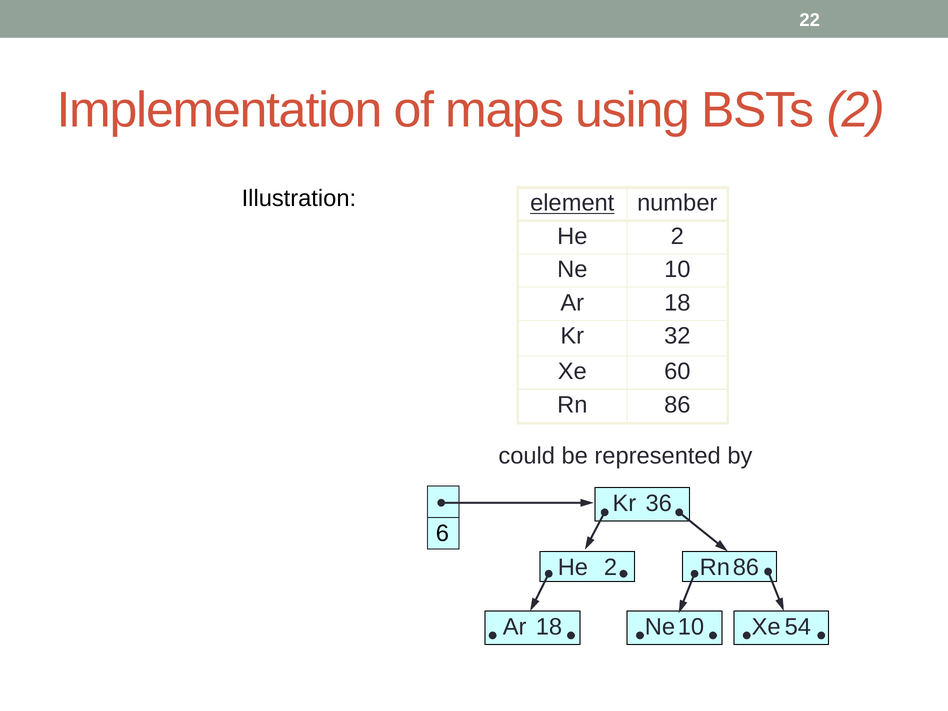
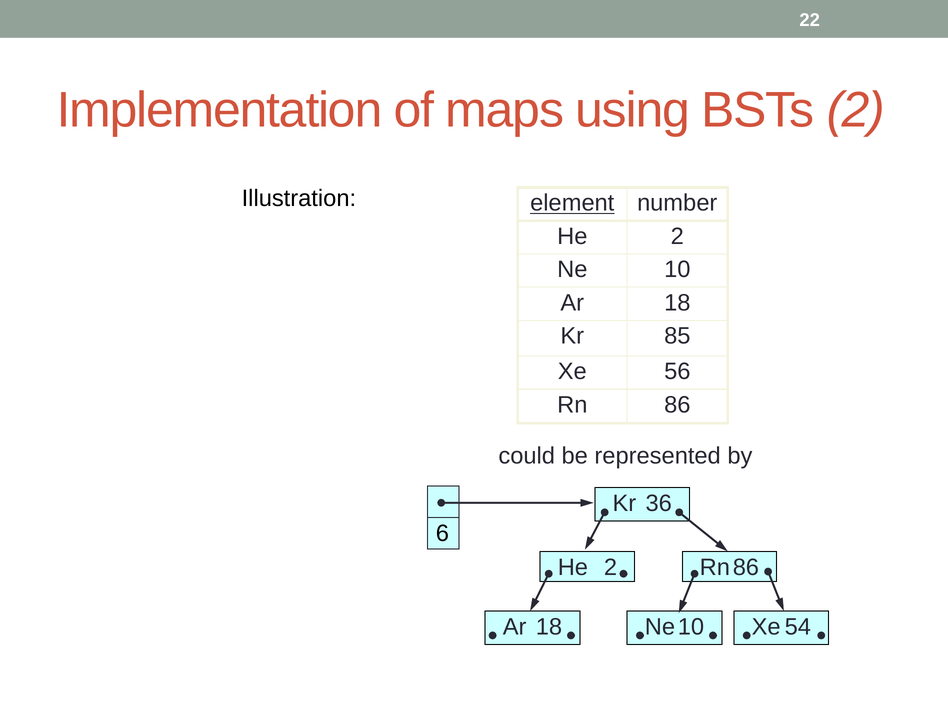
32: 32 -> 85
60: 60 -> 56
